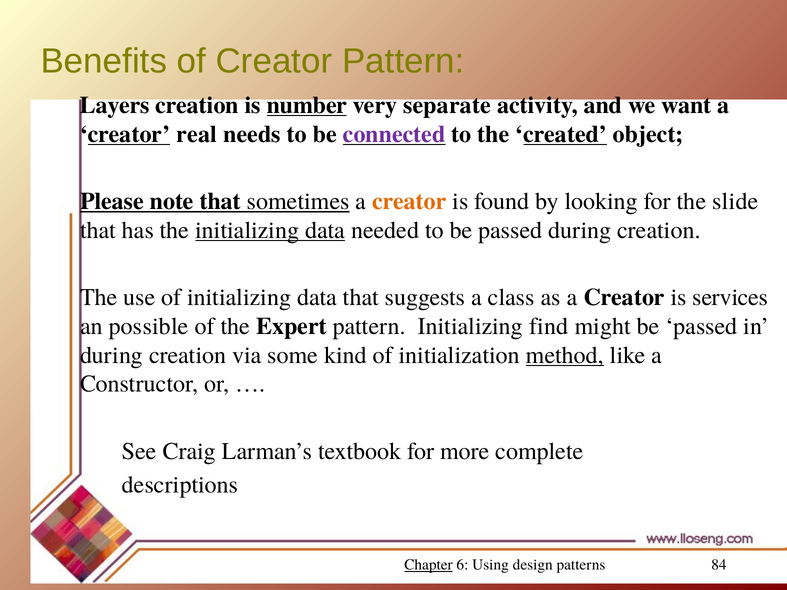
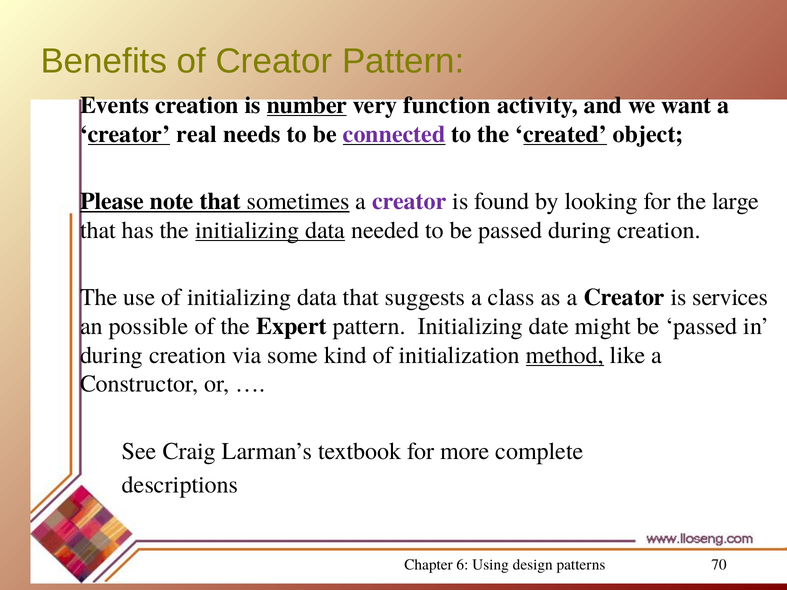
Layers: Layers -> Events
separate: separate -> function
creator at (409, 201) colour: orange -> purple
slide: slide -> large
find: find -> date
Chapter underline: present -> none
84: 84 -> 70
